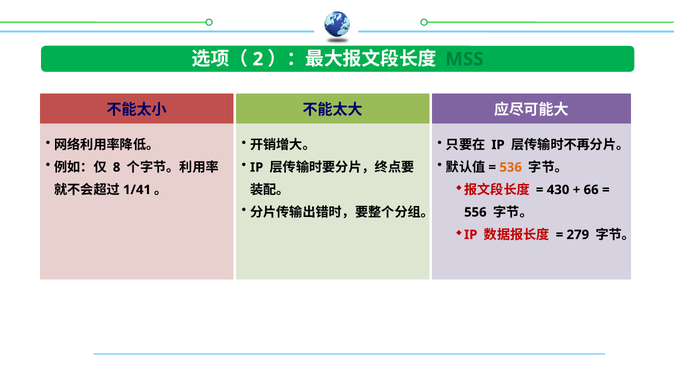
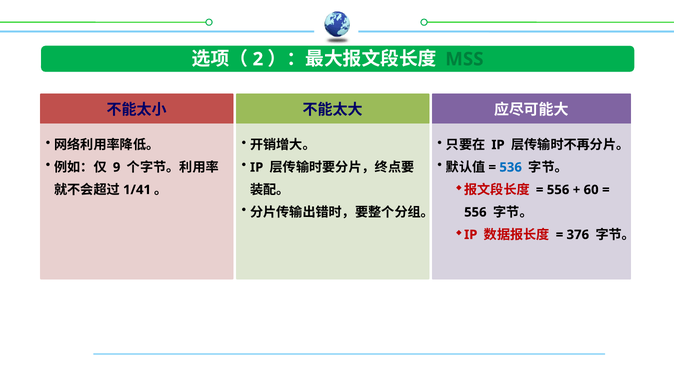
8: 8 -> 9
536 colour: orange -> blue
430 at (558, 190): 430 -> 556
66: 66 -> 60
279: 279 -> 376
